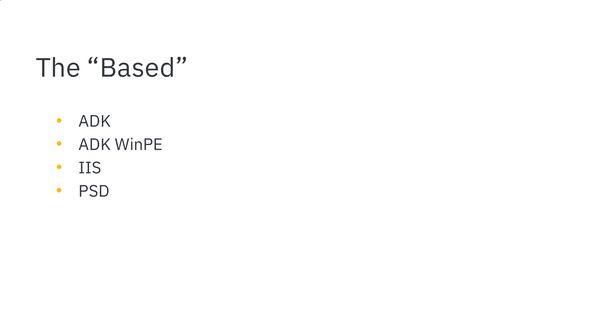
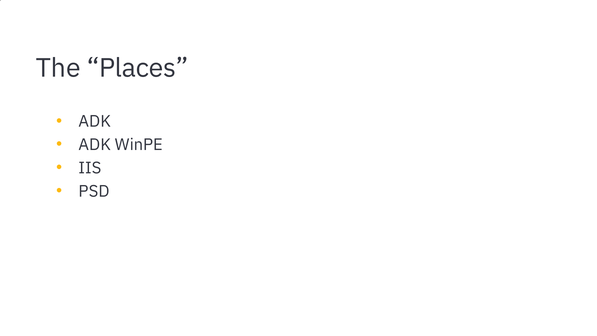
Based: Based -> Places
